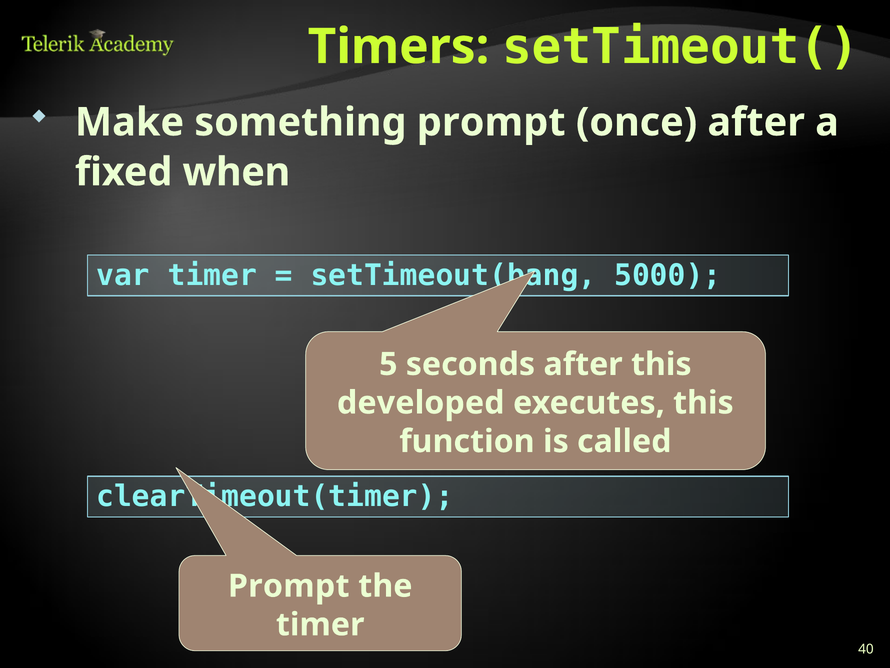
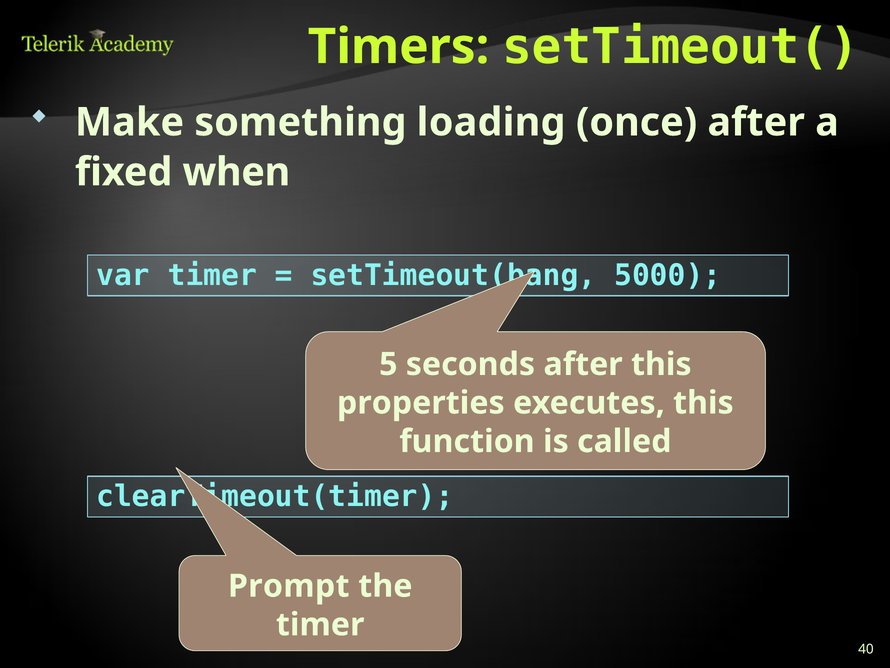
something prompt: prompt -> loading
developed: developed -> properties
